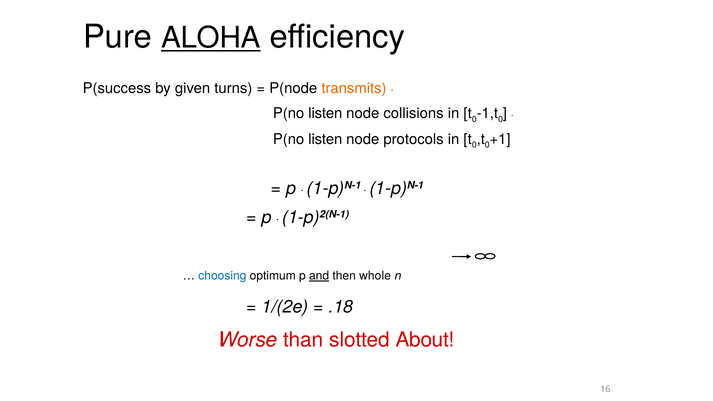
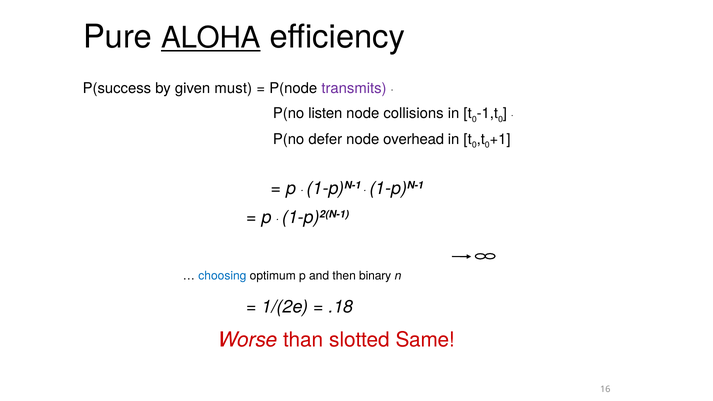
turns: turns -> must
transmits colour: orange -> purple
listen at (325, 139): listen -> defer
protocols: protocols -> overhead
and underline: present -> none
whole: whole -> binary
About: About -> Same
